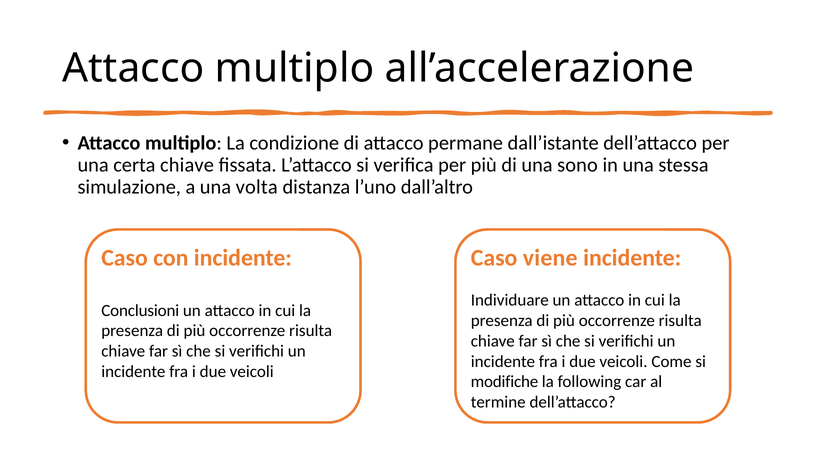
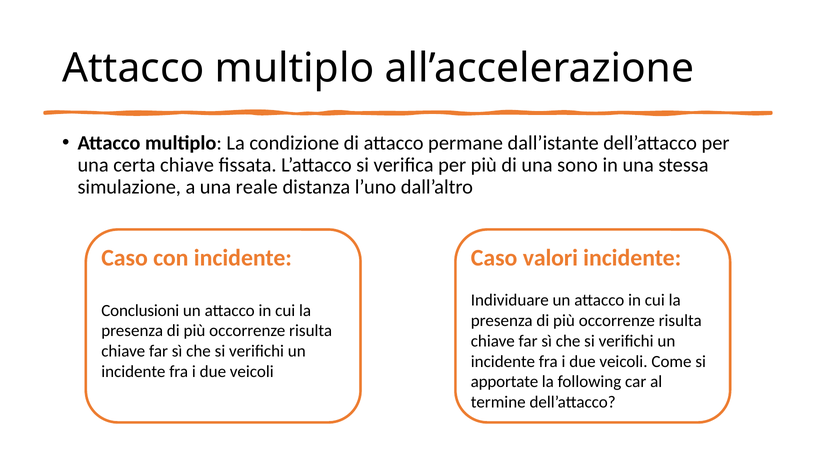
volta: volta -> reale
viene: viene -> valori
modifiche: modifiche -> apportate
